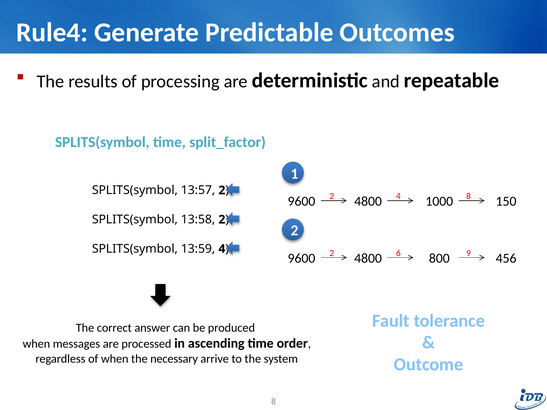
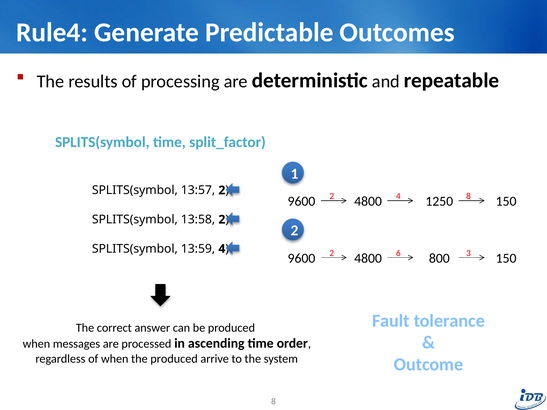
1000: 1000 -> 1250
9: 9 -> 3
800 456: 456 -> 150
the necessary: necessary -> produced
